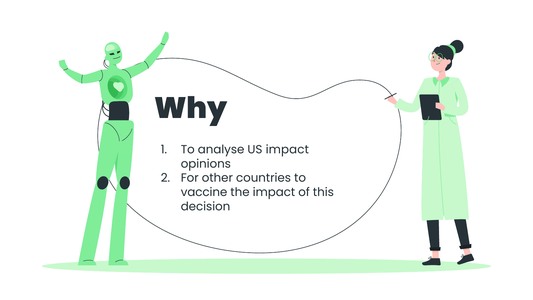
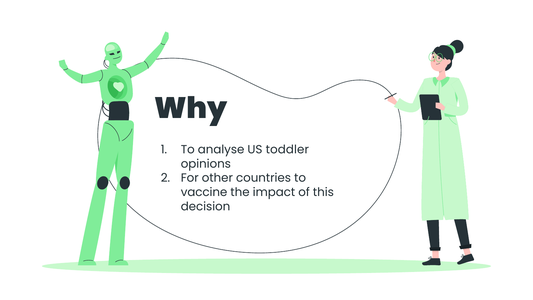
US impact: impact -> toddler
